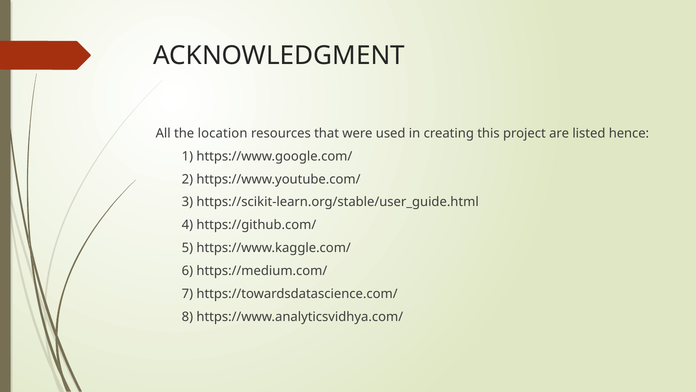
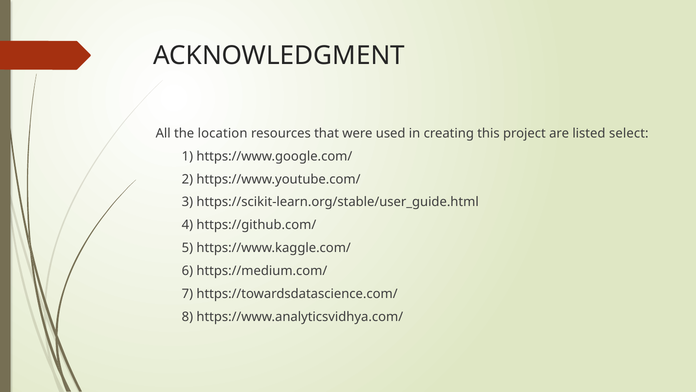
hence: hence -> select
